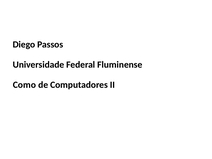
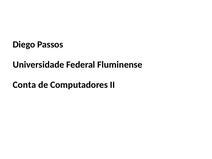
Como: Como -> Conta
